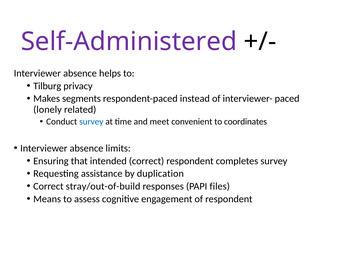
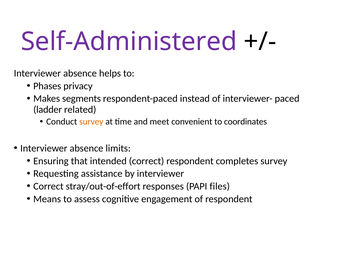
Tilburg: Tilburg -> Phases
lonely: lonely -> ladder
survey at (91, 122) colour: blue -> orange
by duplication: duplication -> interviewer
stray/out-of-build: stray/out-of-build -> stray/out-of-effort
